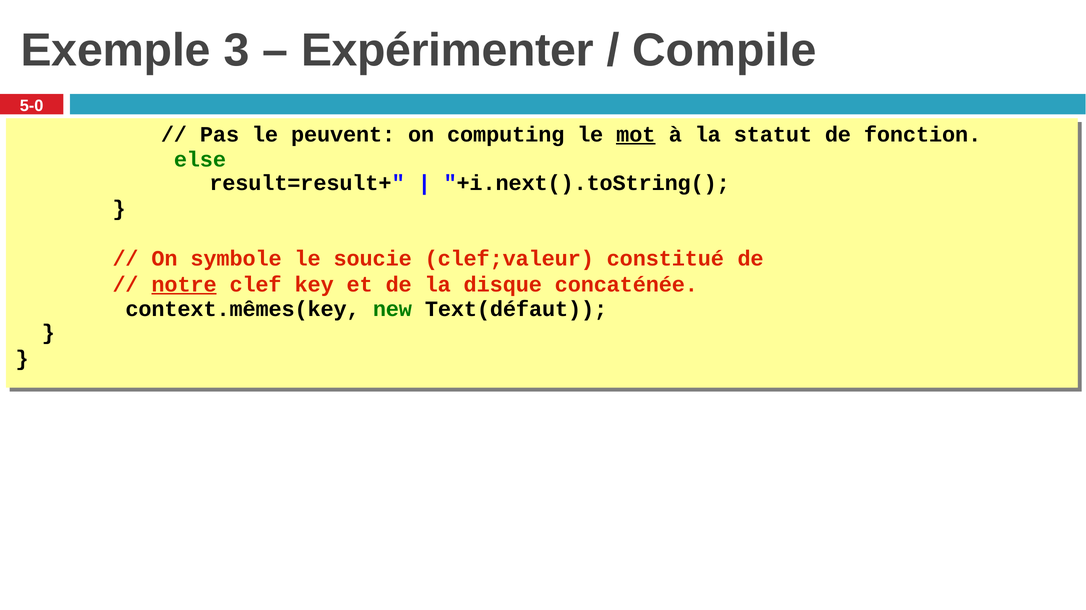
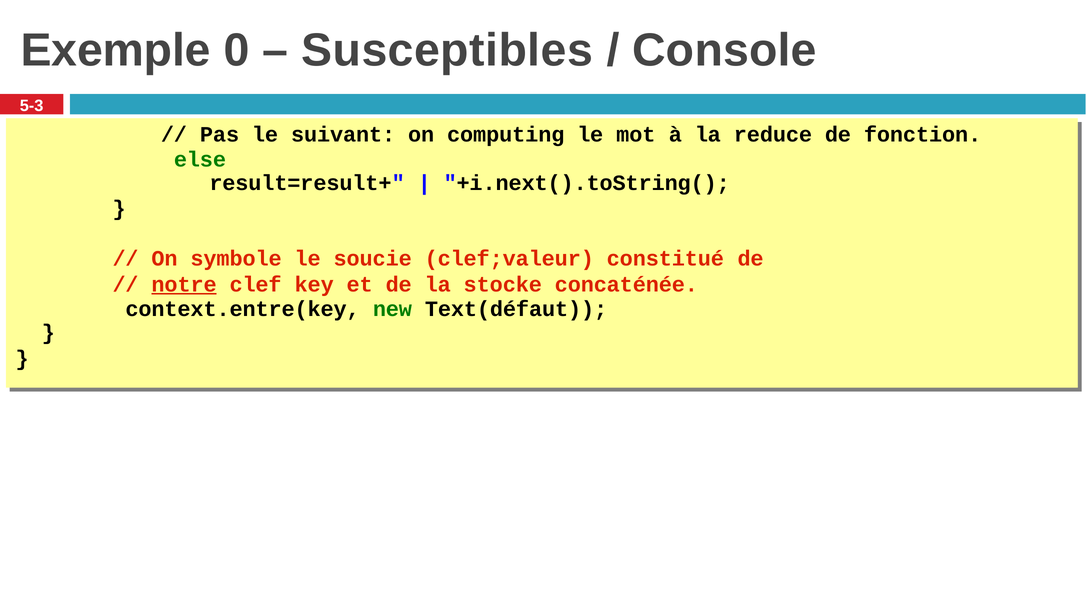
3: 3 -> 0
Expérimenter: Expérimenter -> Susceptibles
Compile: Compile -> Console
5-0: 5-0 -> 5-3
peuvent: peuvent -> suivant
mot underline: present -> none
statut: statut -> reduce
disque: disque -> stocke
context.mêmes(key: context.mêmes(key -> context.entre(key
